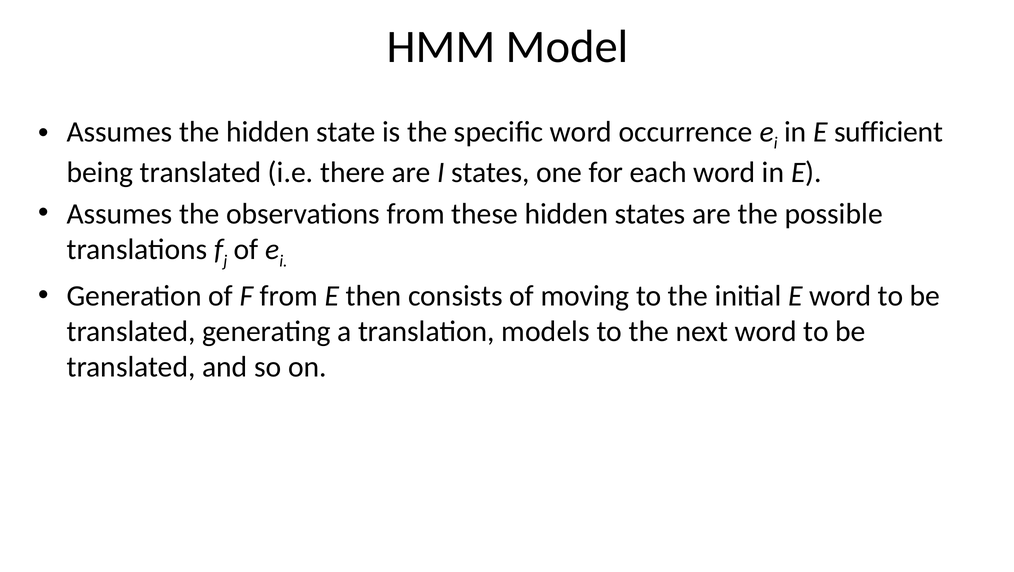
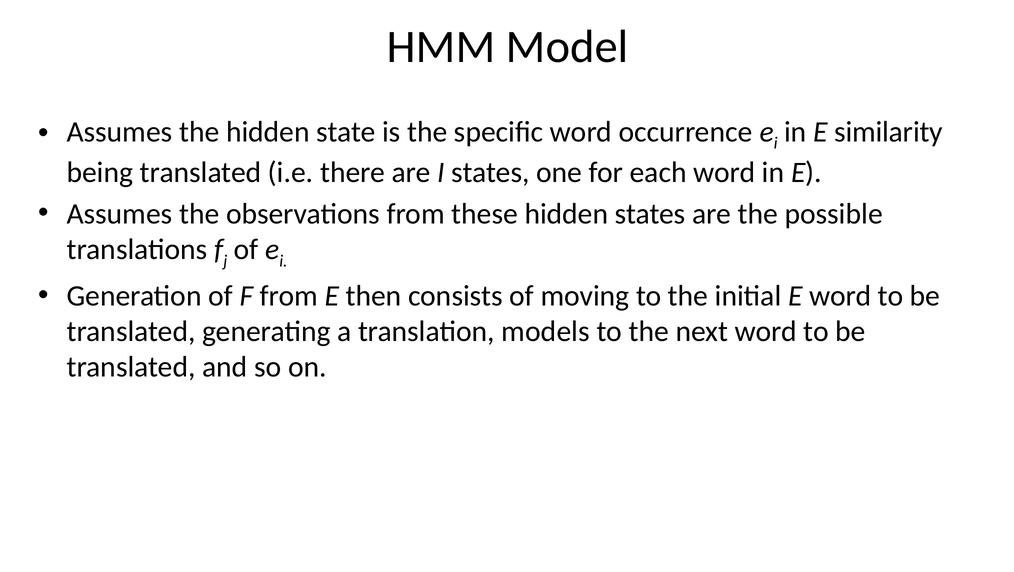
sufficient: sufficient -> similarity
